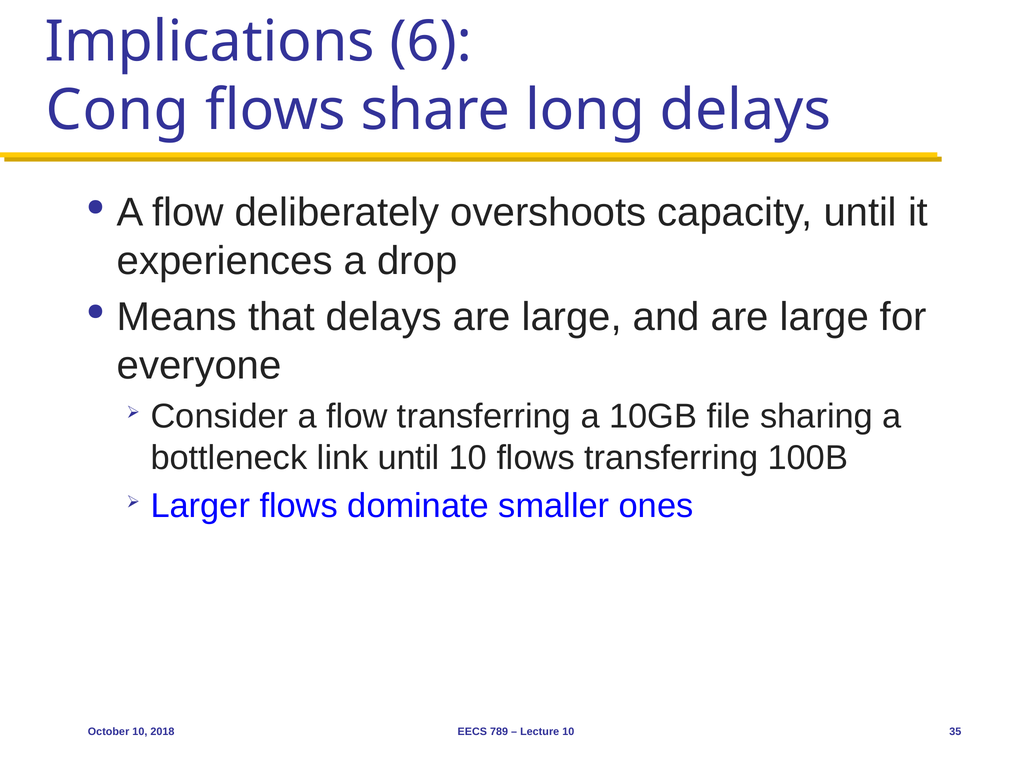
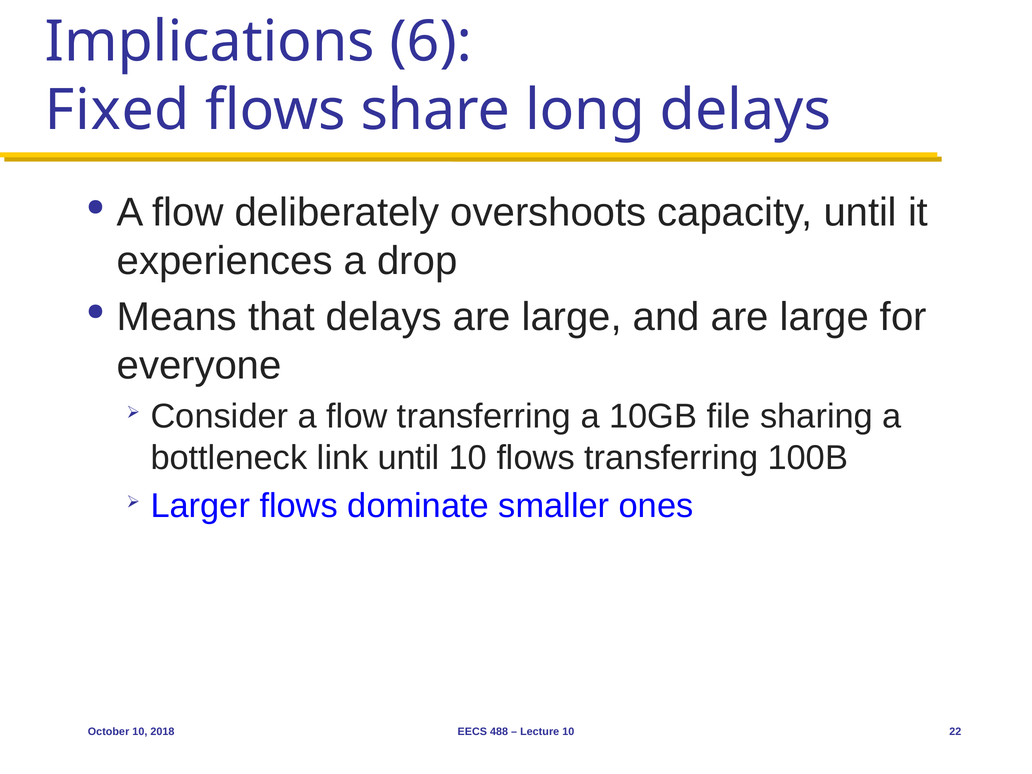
Cong: Cong -> Fixed
789: 789 -> 488
35: 35 -> 22
